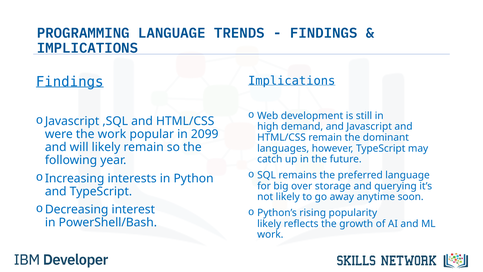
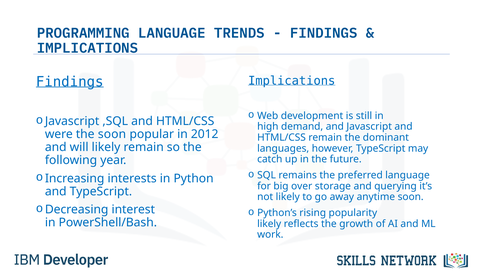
the work: work -> soon
2099: 2099 -> 2012
